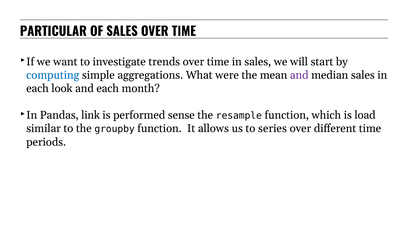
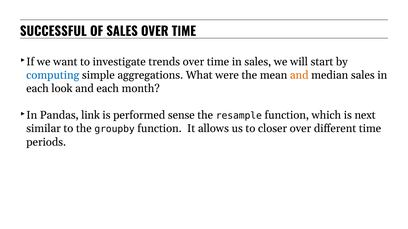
PARTICULAR: PARTICULAR -> SUCCESSFUL
and at (299, 75) colour: purple -> orange
load: load -> next
series: series -> closer
